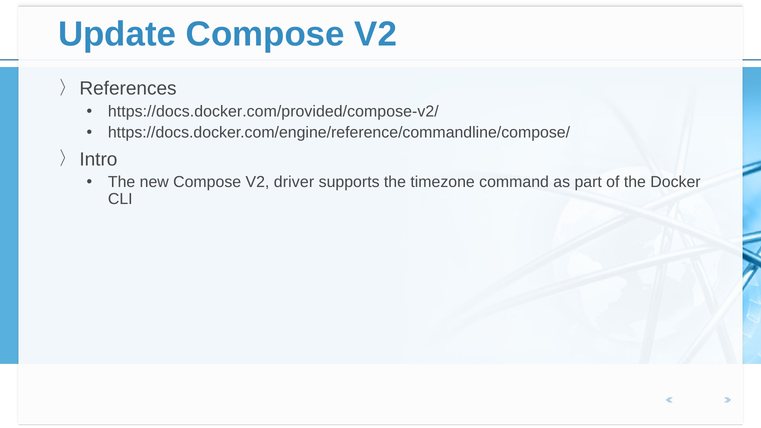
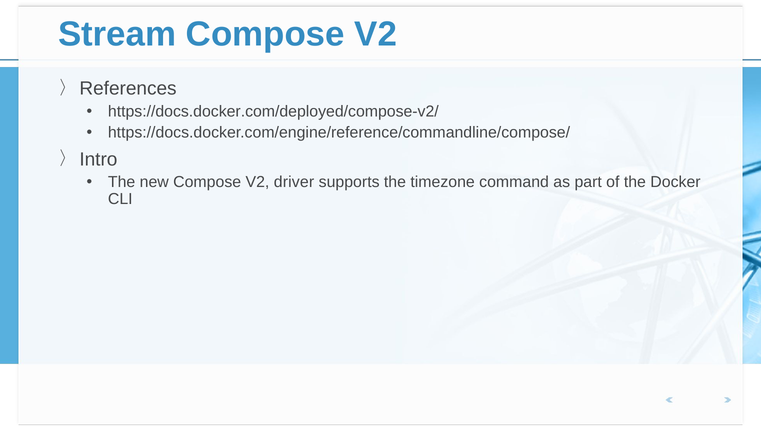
Update: Update -> Stream
https://docs.docker.com/provided/compose-v2/: https://docs.docker.com/provided/compose-v2/ -> https://docs.docker.com/deployed/compose-v2/
